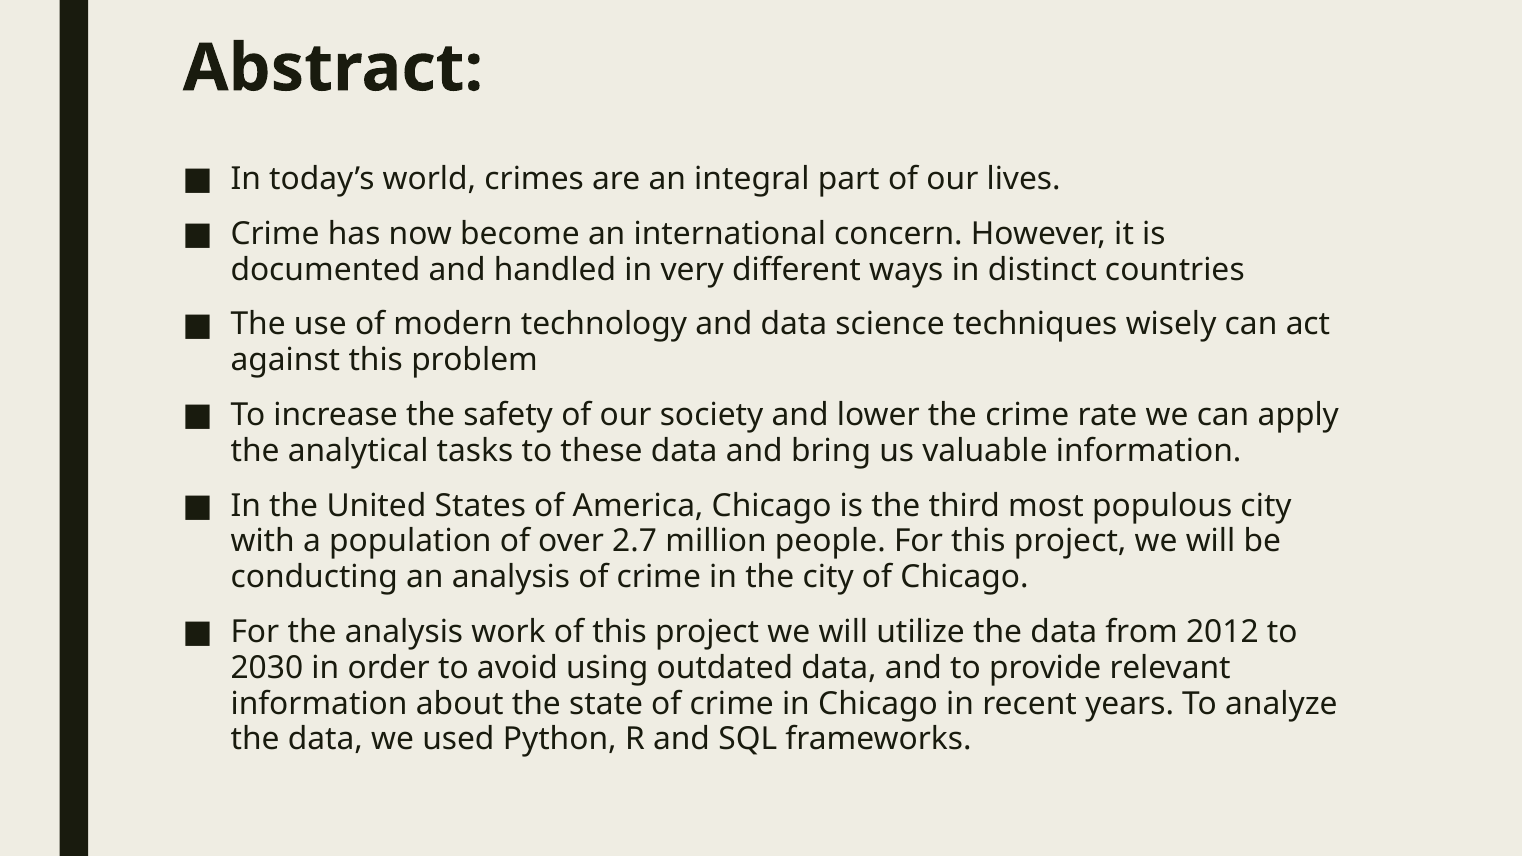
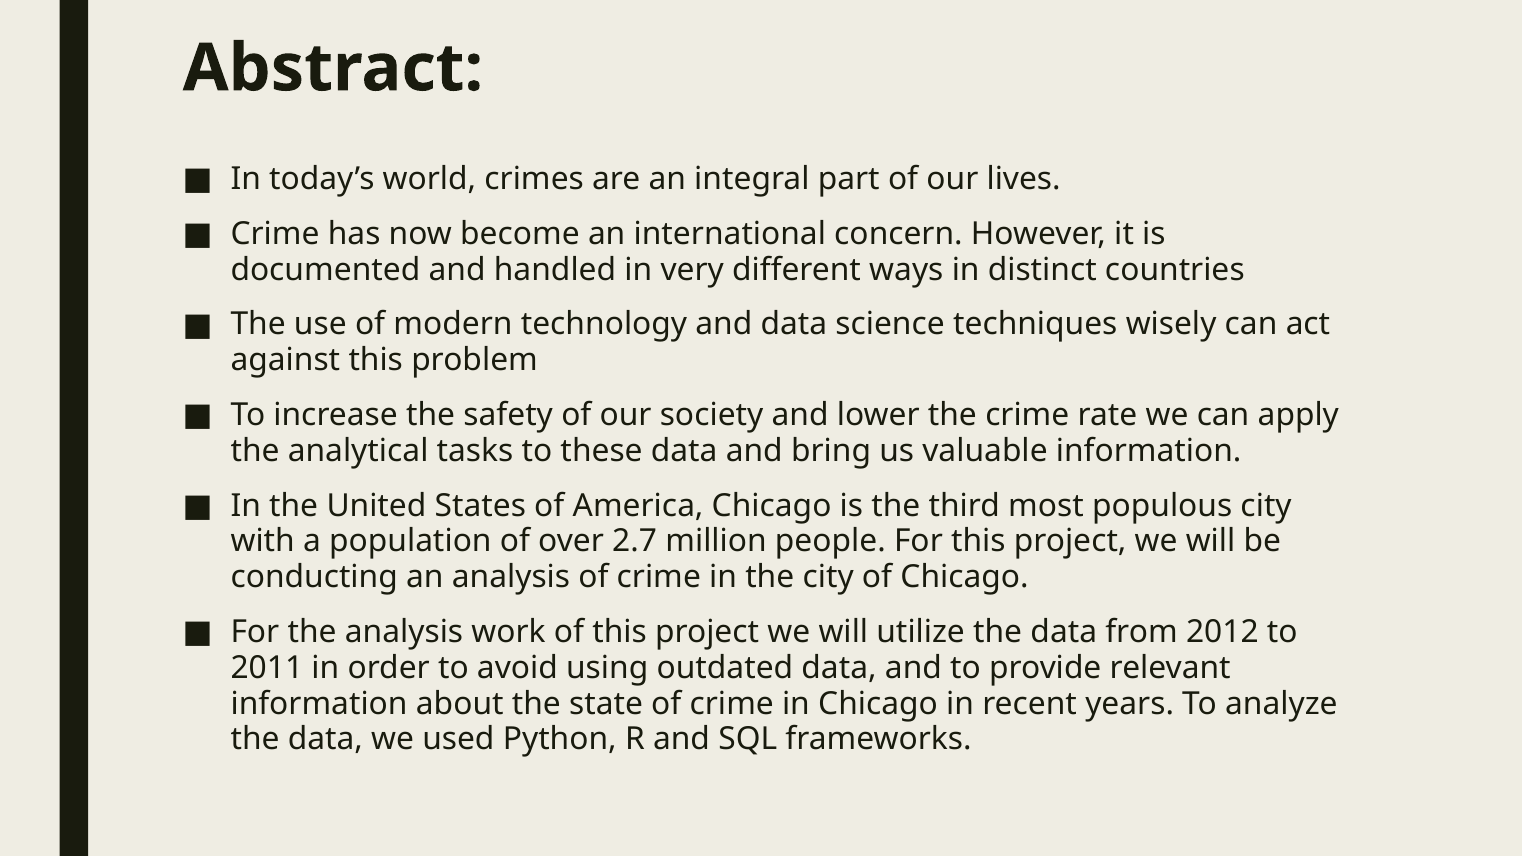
2030: 2030 -> 2011
